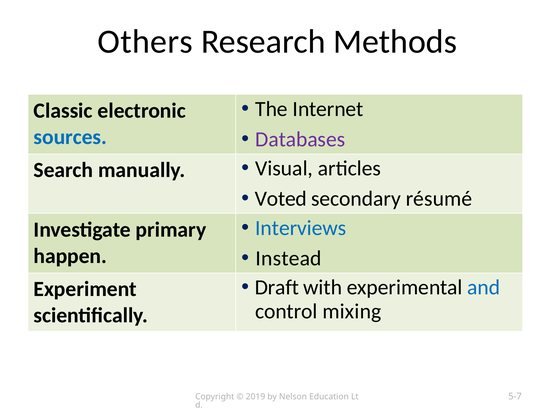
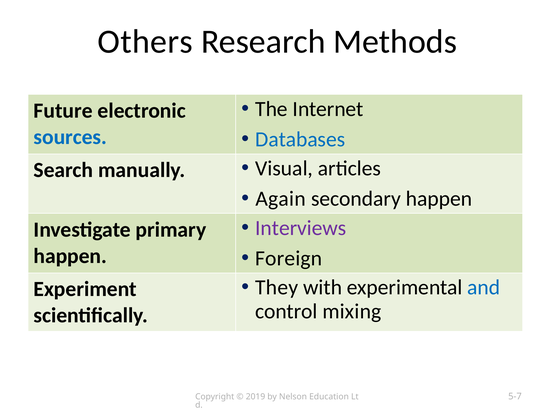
Classic: Classic -> Future
Databases colour: purple -> blue
Voted: Voted -> Again
secondary résumé: résumé -> happen
Interviews colour: blue -> purple
Instead: Instead -> Foreign
Draft: Draft -> They
